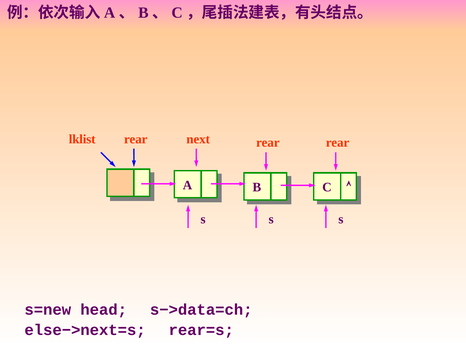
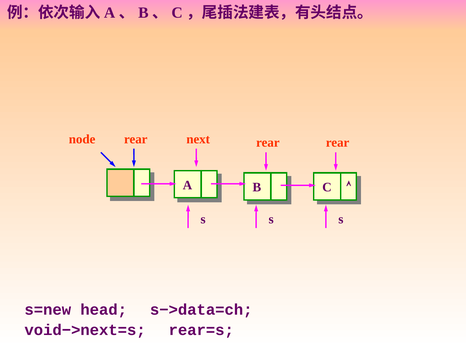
lklist: lklist -> node
else−>next=s: else−>next=s -> void−>next=s
